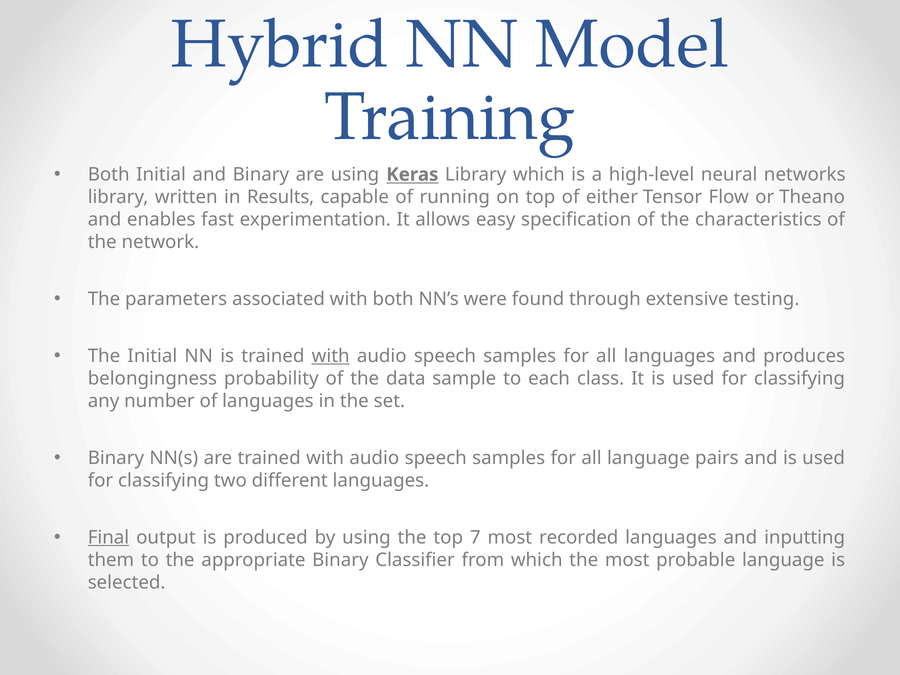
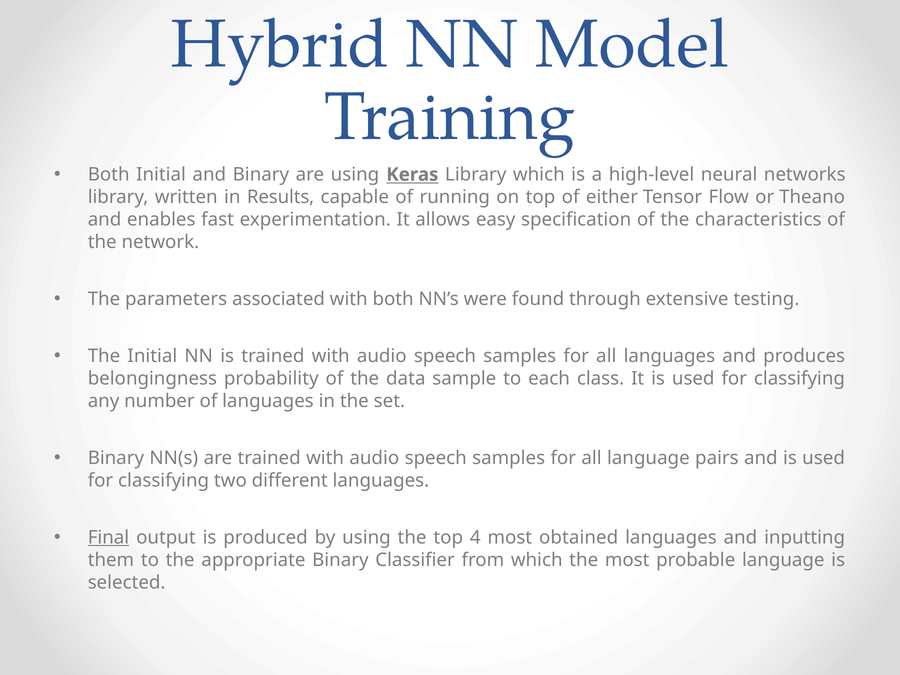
with at (331, 356) underline: present -> none
7: 7 -> 4
recorded: recorded -> obtained
